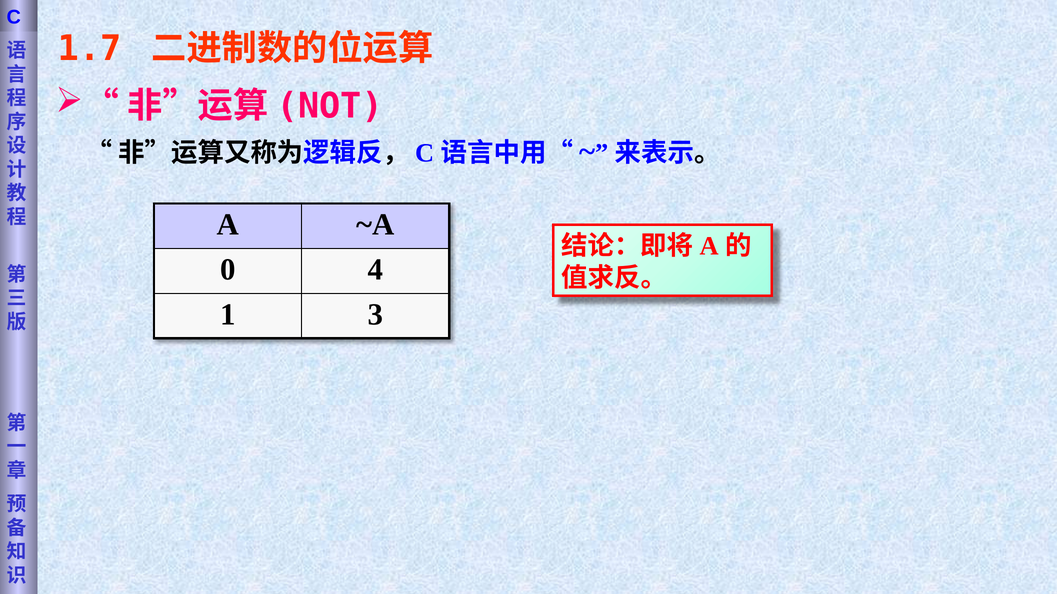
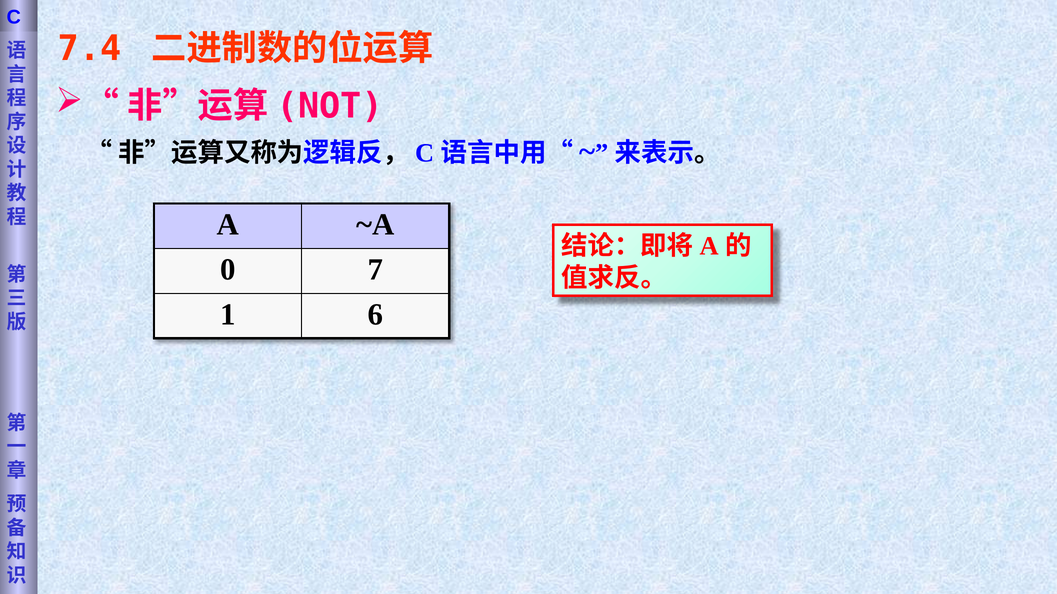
1.7: 1.7 -> 7.4
4: 4 -> 7
3: 3 -> 6
